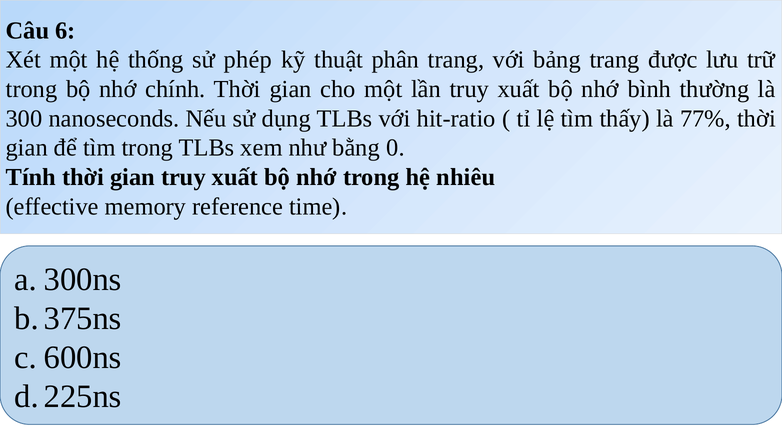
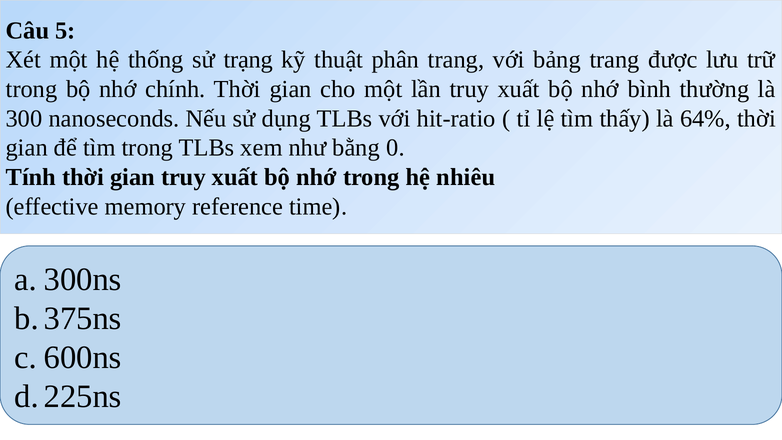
6: 6 -> 5
phép: phép -> trạng
77%: 77% -> 64%
